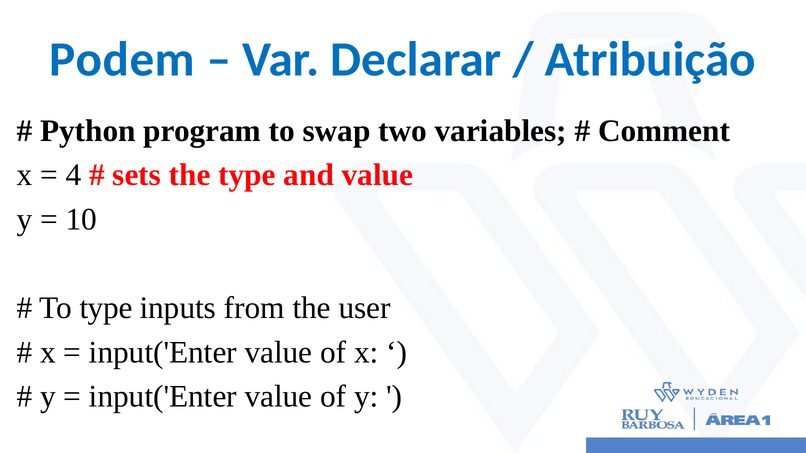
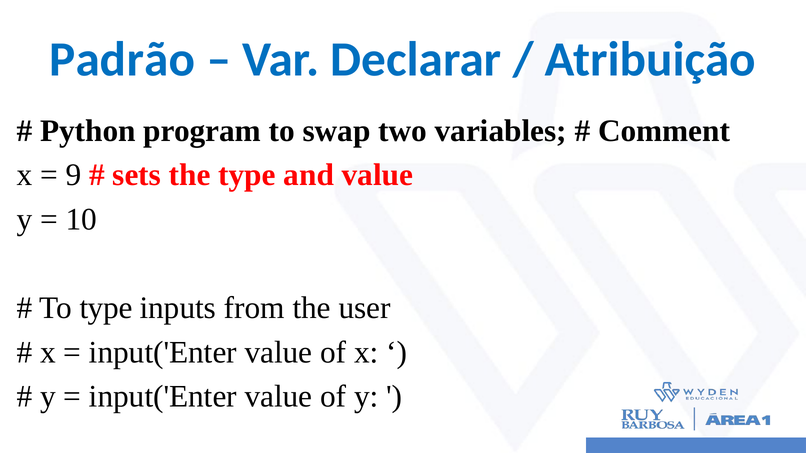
Podem: Podem -> Padrão
4: 4 -> 9
